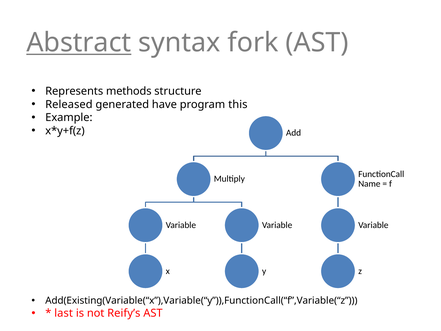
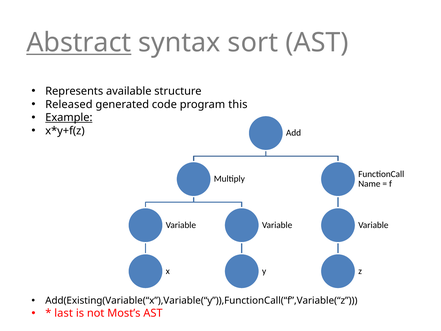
fork: fork -> sort
methods: methods -> available
have: have -> code
Example underline: none -> present
Reify’s: Reify’s -> Most’s
